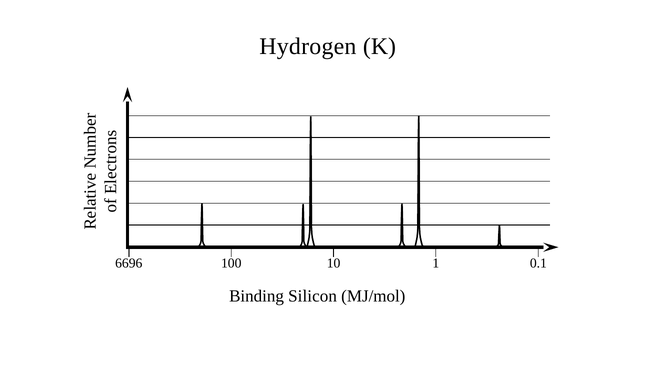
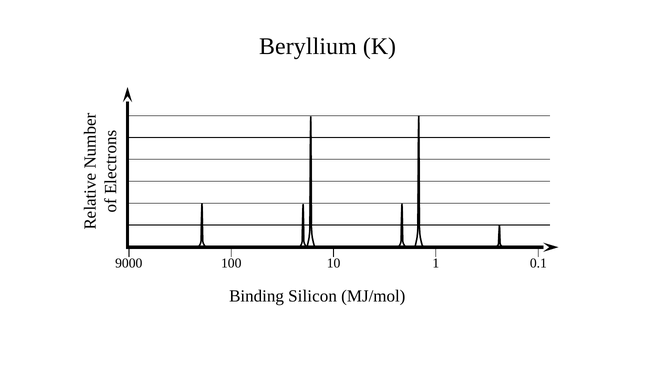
Hydrogen: Hydrogen -> Beryllium
6696: 6696 -> 9000
